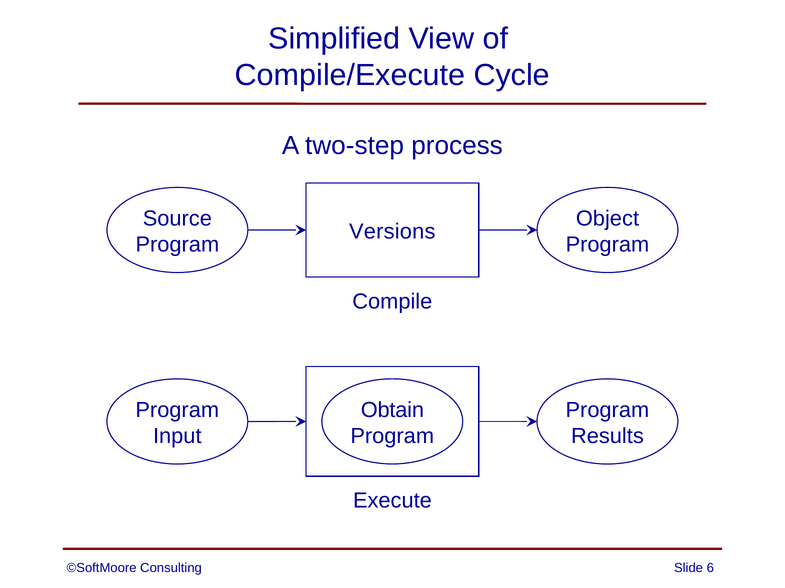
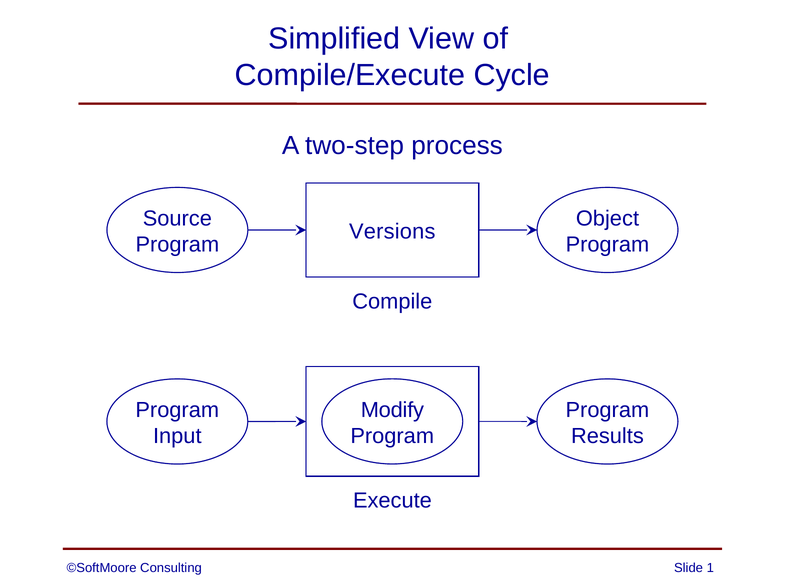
Obtain: Obtain -> Modify
6: 6 -> 1
